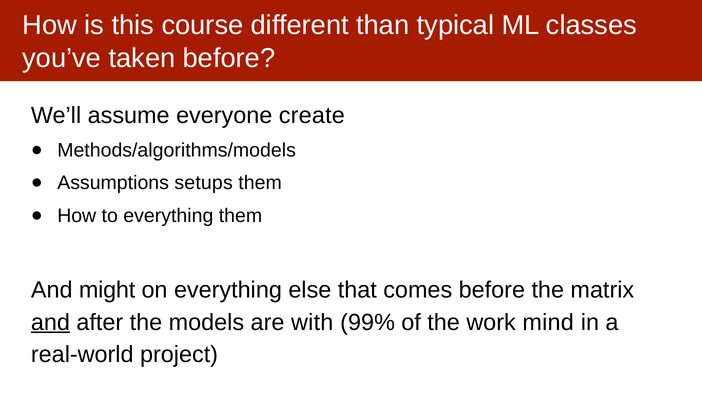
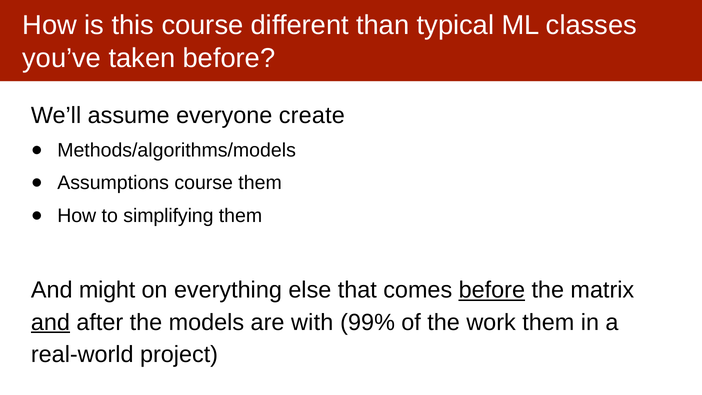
Assumptions setups: setups -> course
to everything: everything -> simplifying
before at (492, 290) underline: none -> present
work mind: mind -> them
